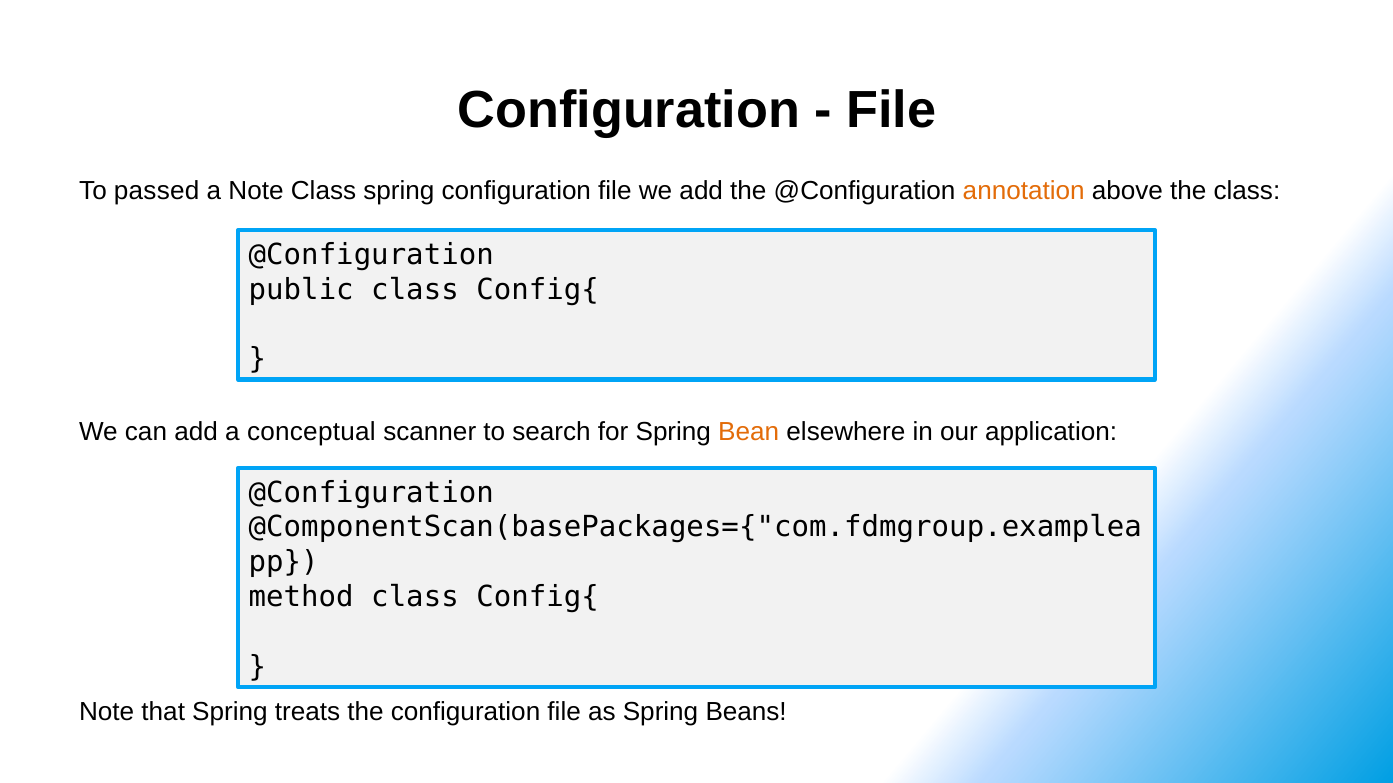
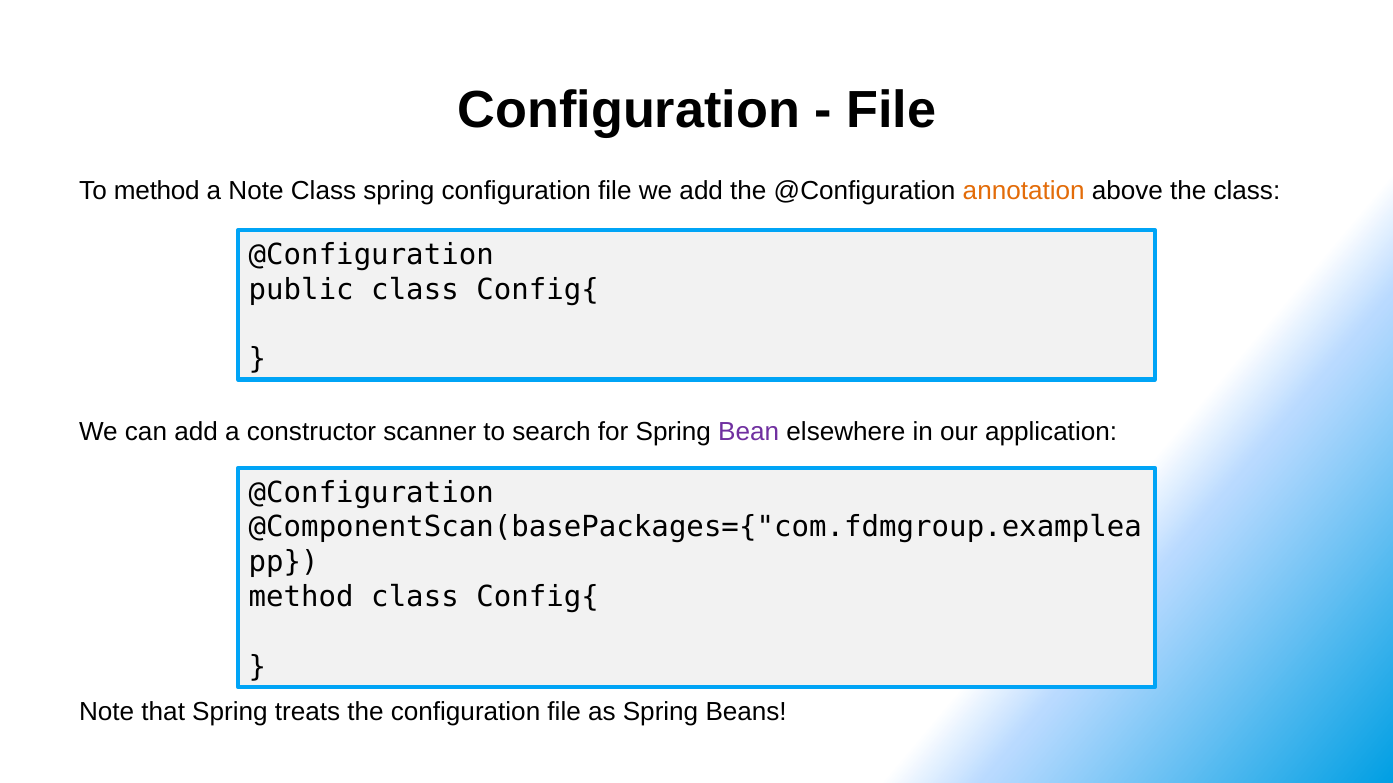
To passed: passed -> method
conceptual: conceptual -> constructor
Bean colour: orange -> purple
